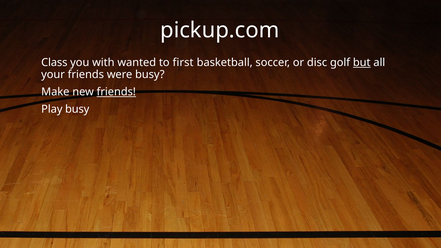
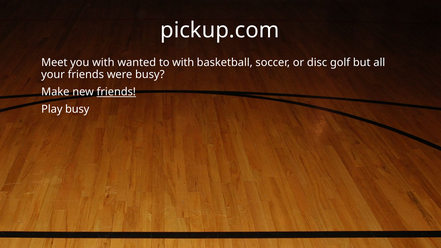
Class: Class -> Meet
to first: first -> with
but underline: present -> none
